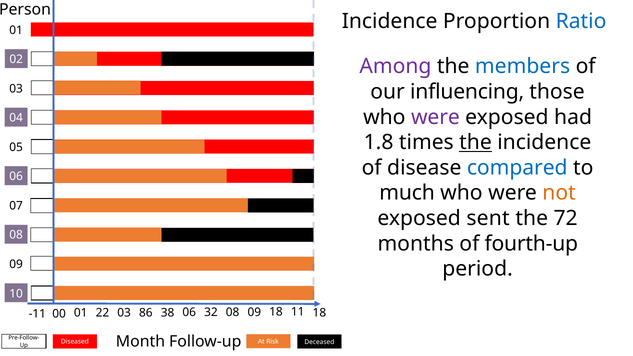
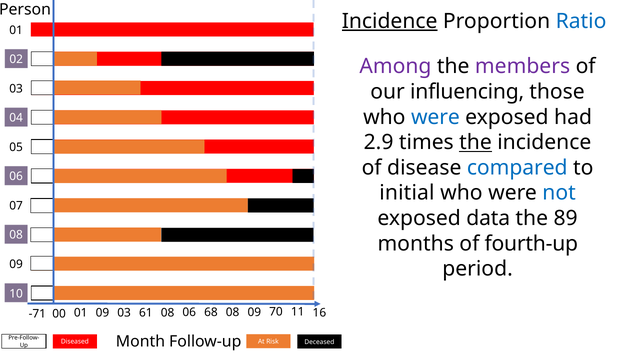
Incidence at (390, 21) underline: none -> present
members colour: blue -> purple
were at (435, 117) colour: purple -> blue
1.8: 1.8 -> 2.9
much: much -> initial
not colour: orange -> blue
sent: sent -> data
72: 72 -> 89
-11: -11 -> -71
01 22: 22 -> 09
86: 86 -> 61
00 38: 38 -> 08
32: 32 -> 68
09 18: 18 -> 70
11 18: 18 -> 16
